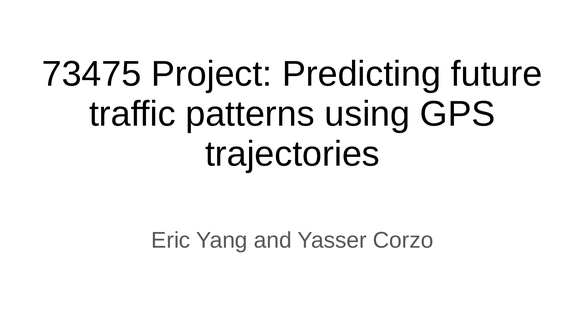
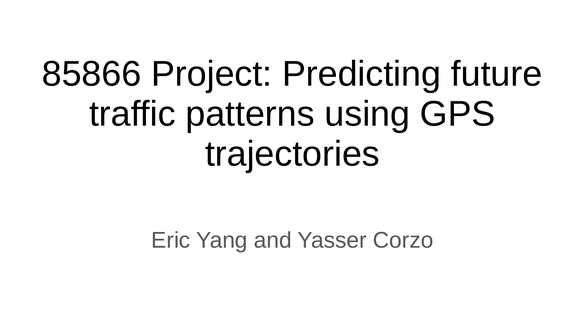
73475: 73475 -> 85866
